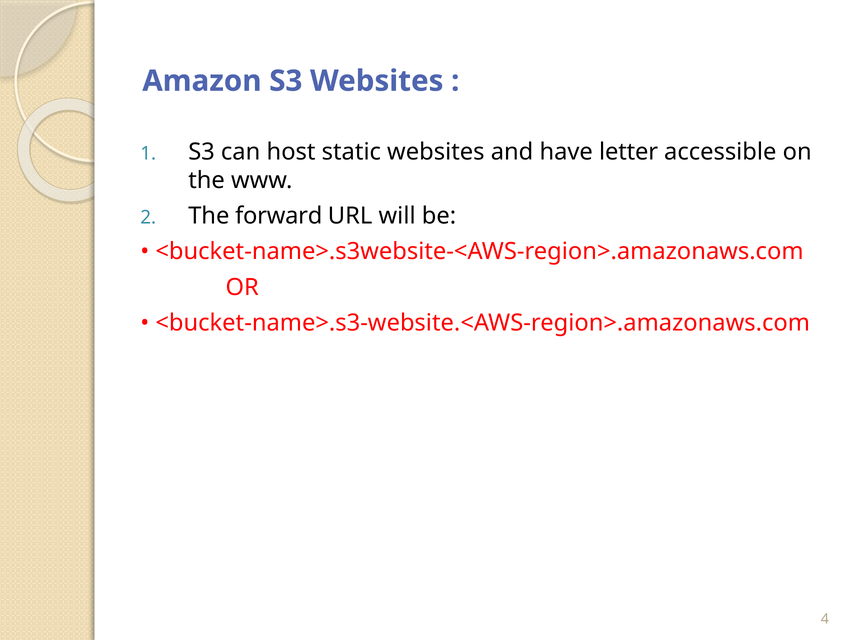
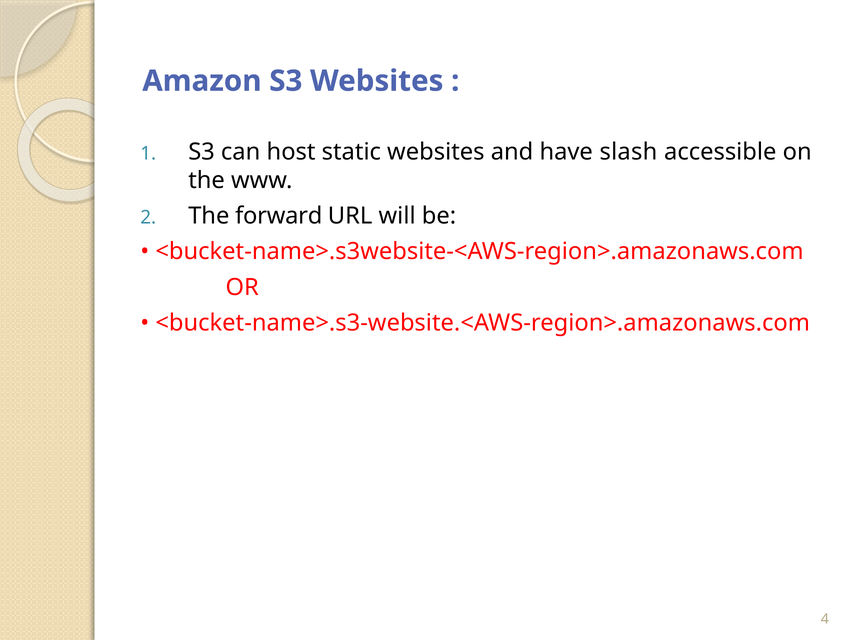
letter: letter -> slash
